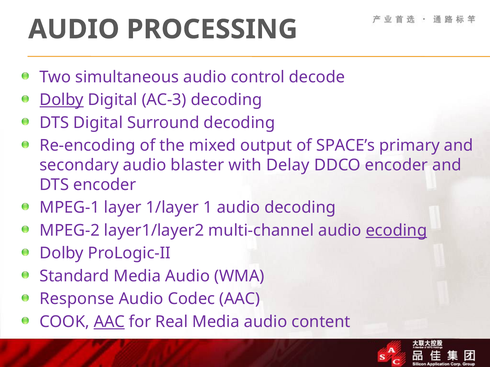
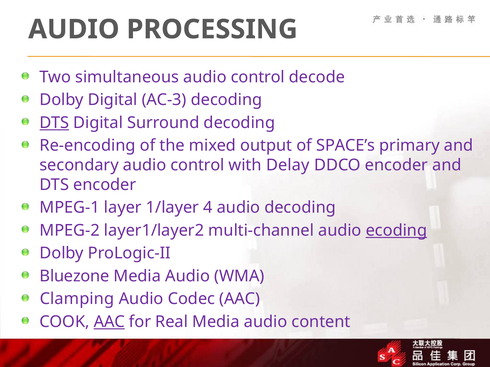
Dolby at (62, 100) underline: present -> none
DTS at (54, 123) underline: none -> present
secondary audio blaster: blaster -> control
1: 1 -> 4
Standard: Standard -> Bluezone
Response: Response -> Clamping
